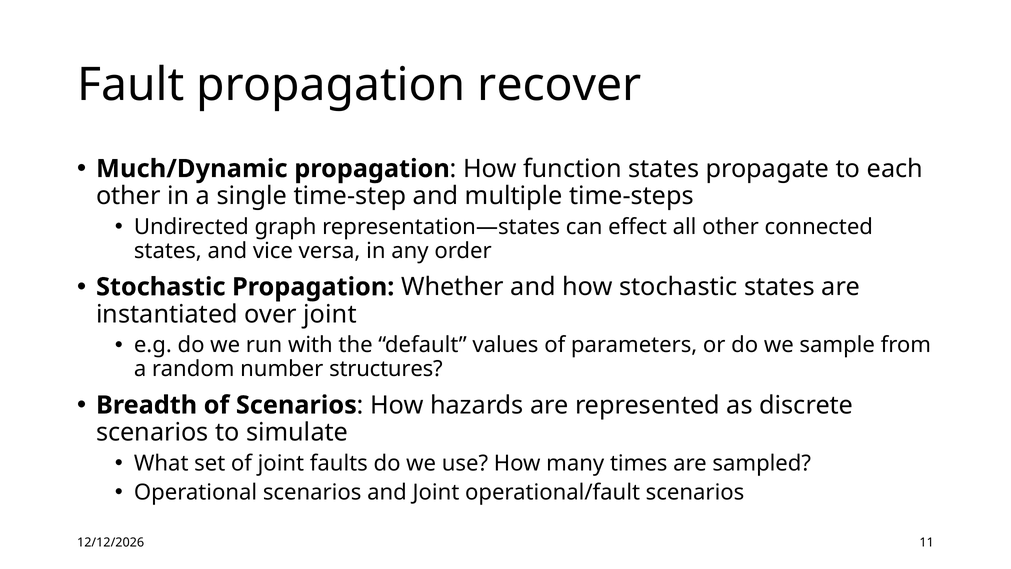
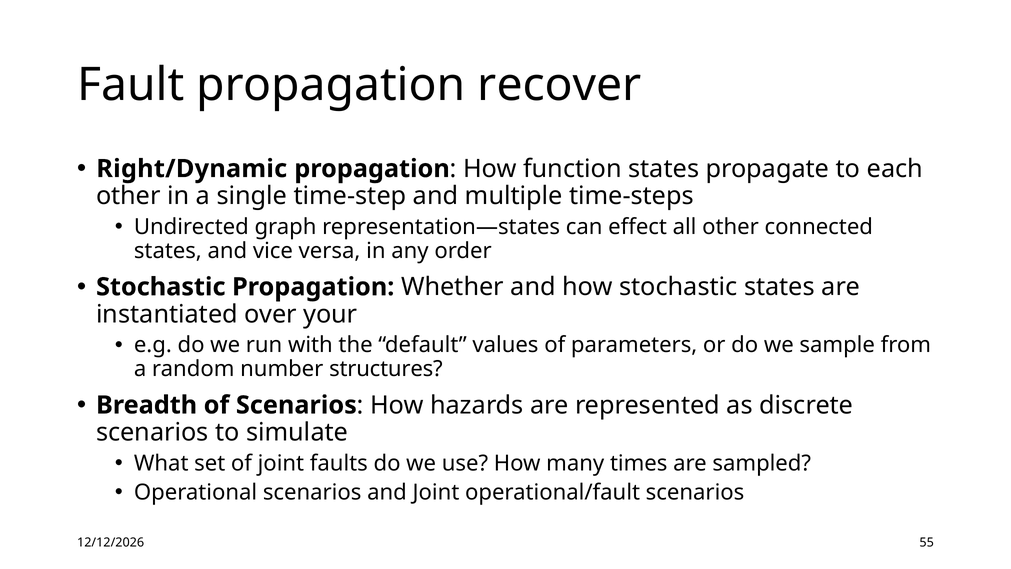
Much/Dynamic: Much/Dynamic -> Right/Dynamic
over joint: joint -> your
11: 11 -> 55
